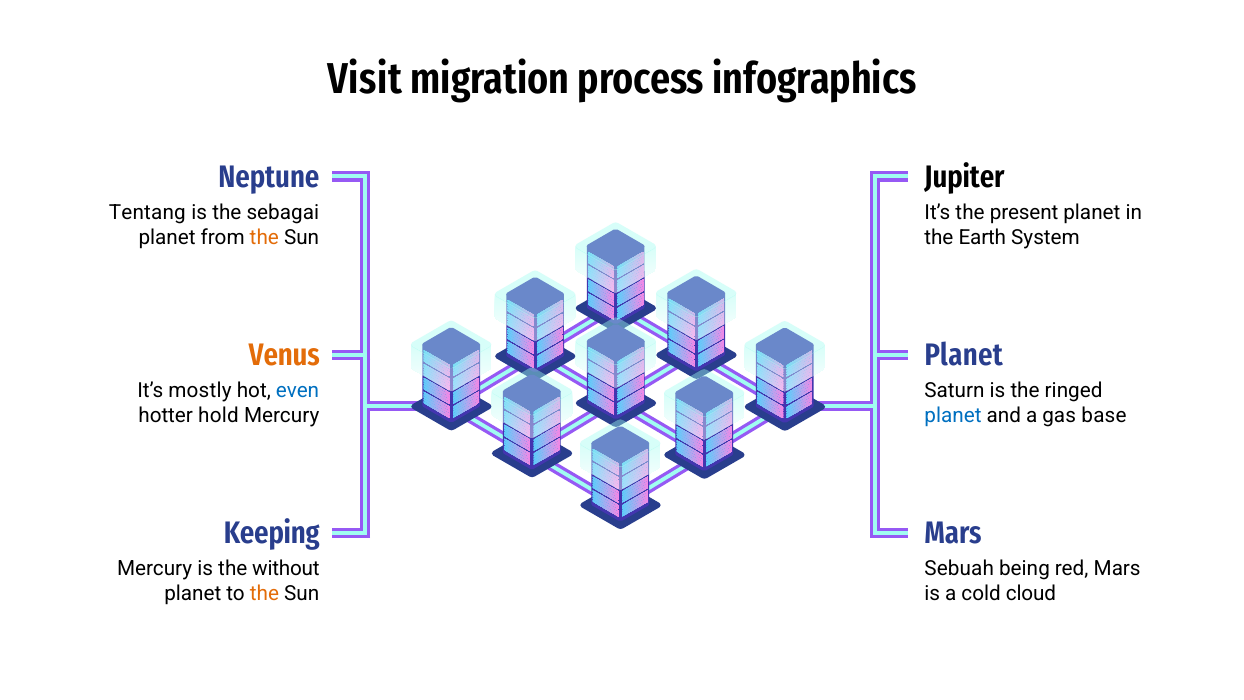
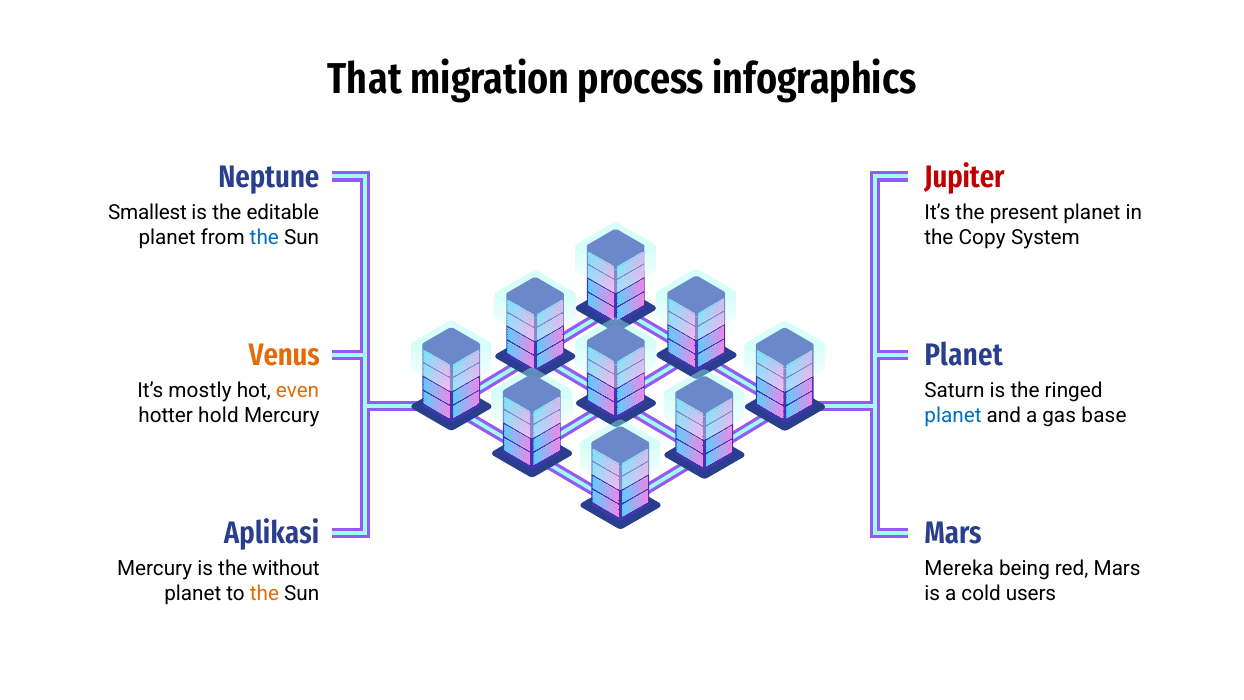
Visit: Visit -> That
Jupiter colour: black -> red
Tentang: Tentang -> Smallest
sebagai: sebagai -> editable
the at (264, 238) colour: orange -> blue
Earth: Earth -> Copy
even colour: blue -> orange
Keeping: Keeping -> Aplikasi
Sebuah: Sebuah -> Mereka
cloud: cloud -> users
